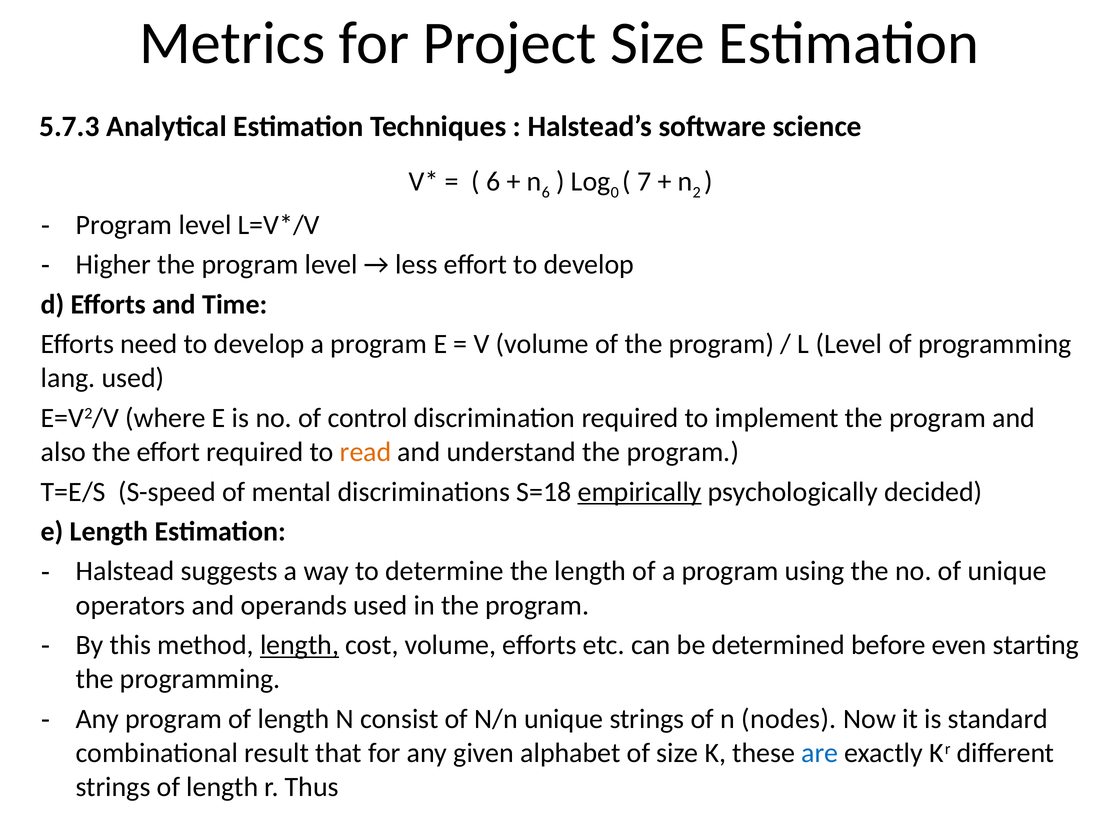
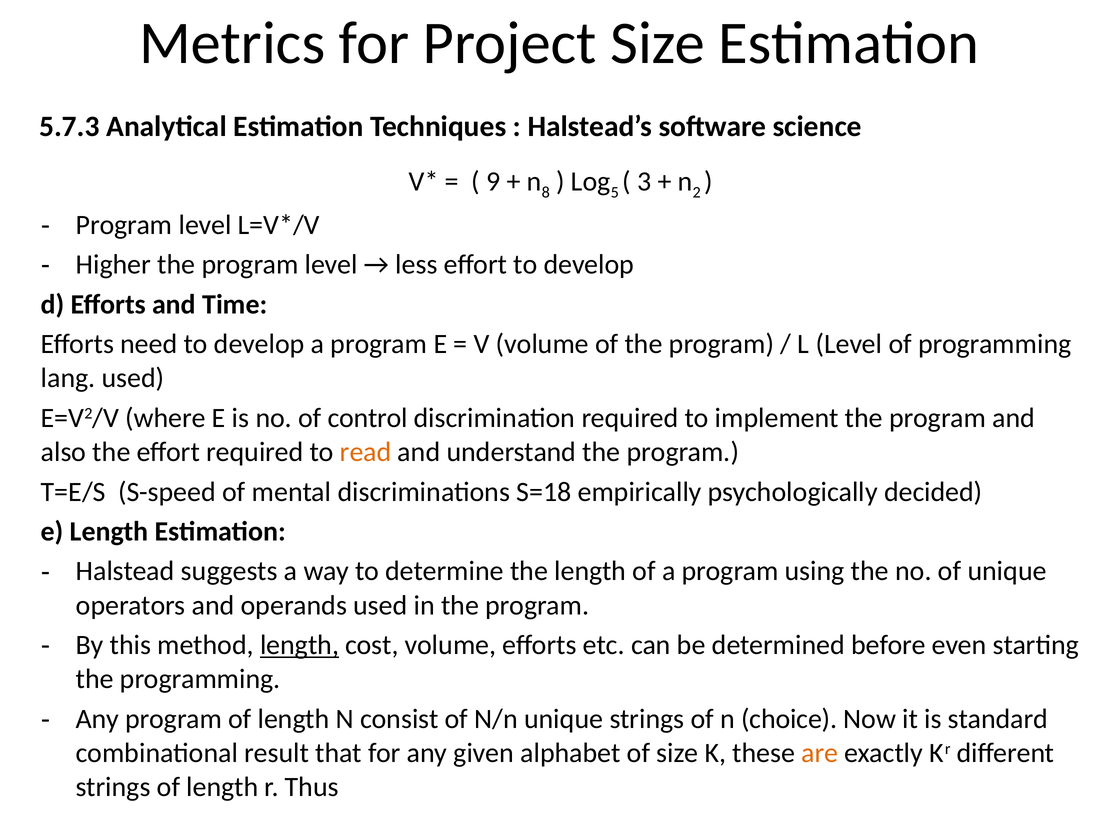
6 at (493, 181): 6 -> 9
n 6: 6 -> 8
0: 0 -> 5
7: 7 -> 3
empirically underline: present -> none
nodes: nodes -> choice
are colour: blue -> orange
